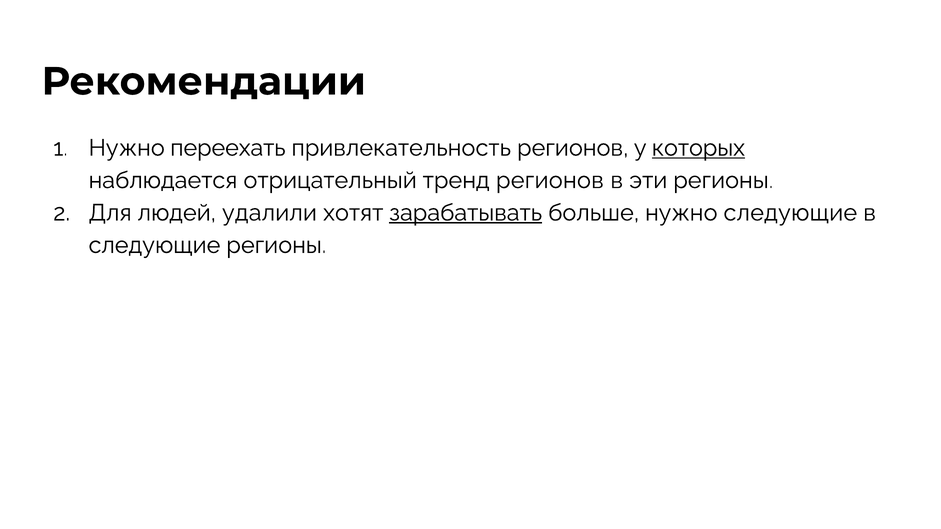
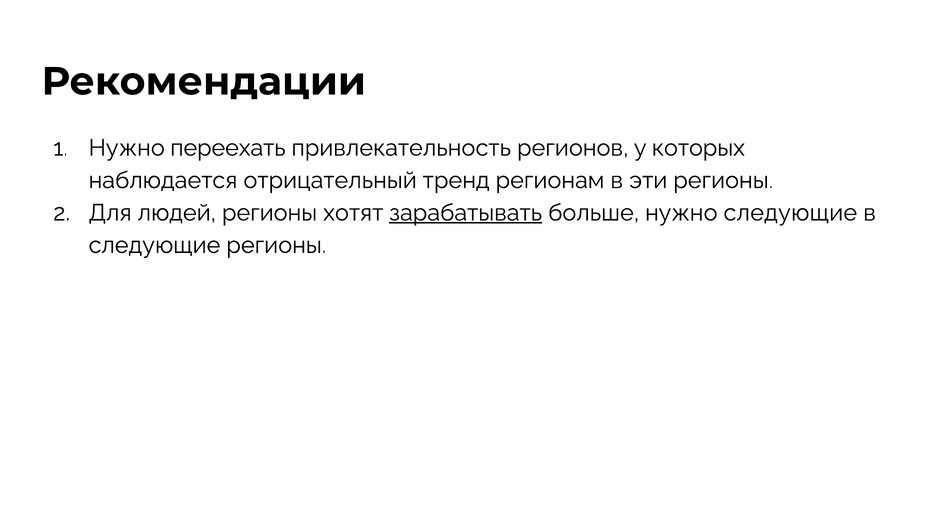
которых underline: present -> none
тренд регионов: регионов -> регионам
людей удалили: удалили -> регионы
